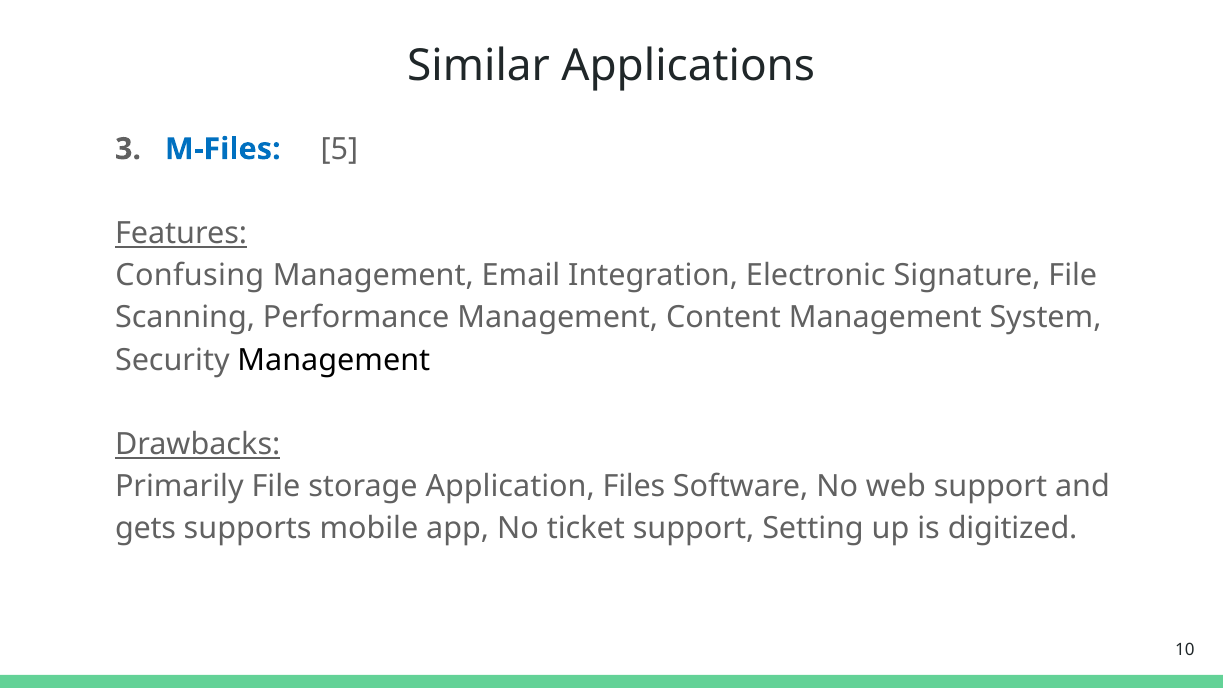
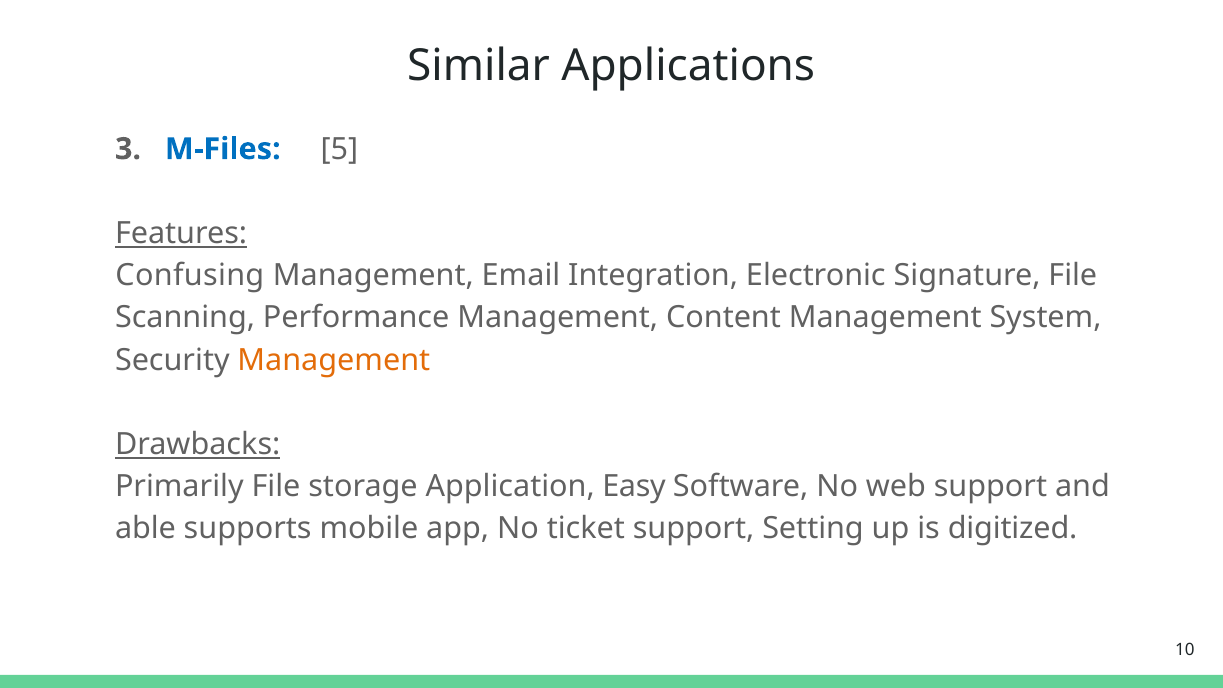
Management at (334, 360) colour: black -> orange
Files: Files -> Easy
gets: gets -> able
